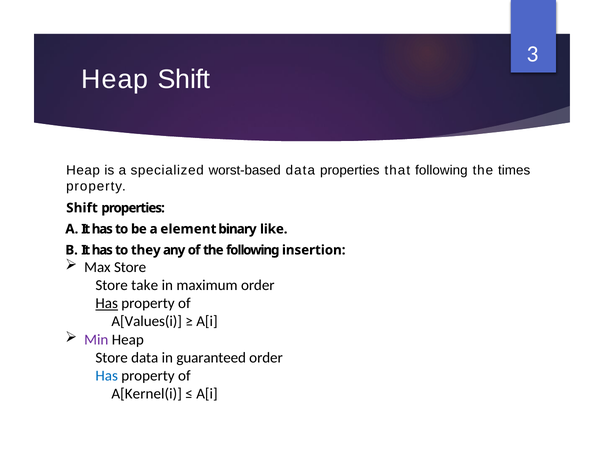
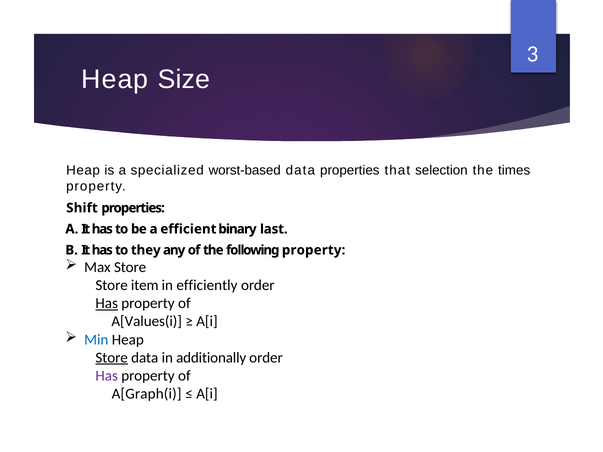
Heap Shift: Shift -> Size
that following: following -> selection
element: element -> efficient
like: like -> last
following insertion: insertion -> property
take: take -> item
maximum: maximum -> efficiently
Min colour: purple -> blue
Store at (112, 358) underline: none -> present
guaranteed: guaranteed -> additionally
Has at (107, 376) colour: blue -> purple
A[Kernel(i: A[Kernel(i -> A[Graph(i
